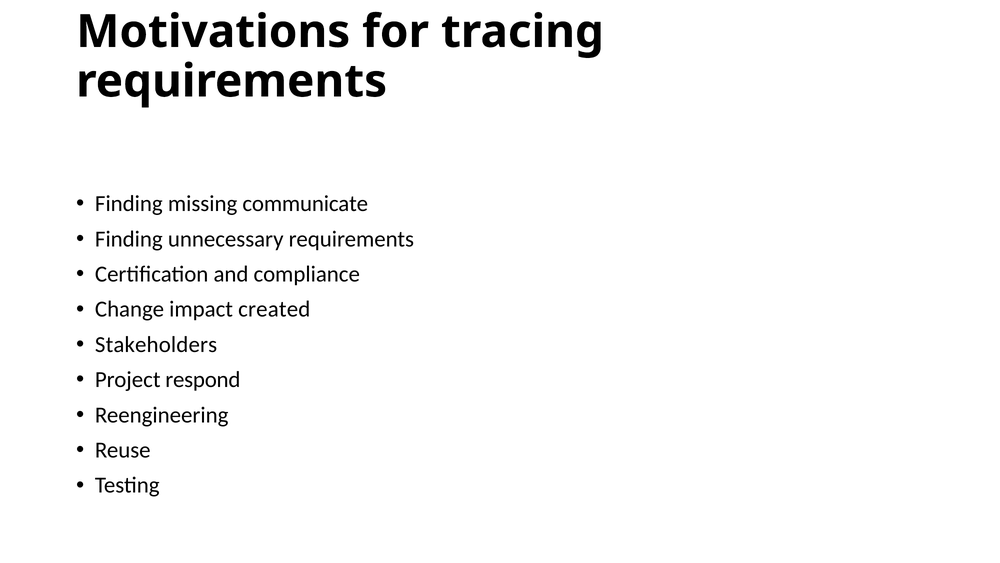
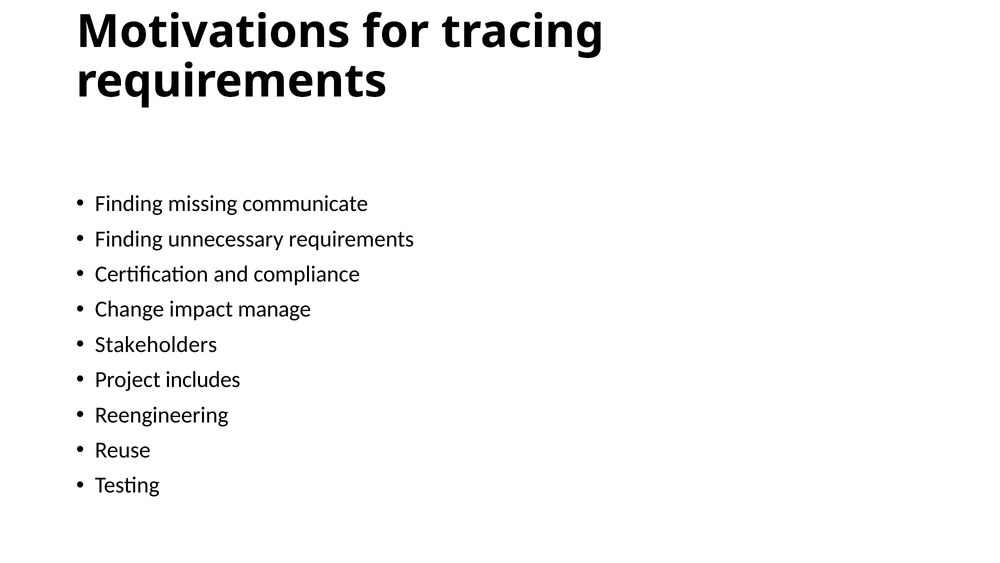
created: created -> manage
respond: respond -> includes
